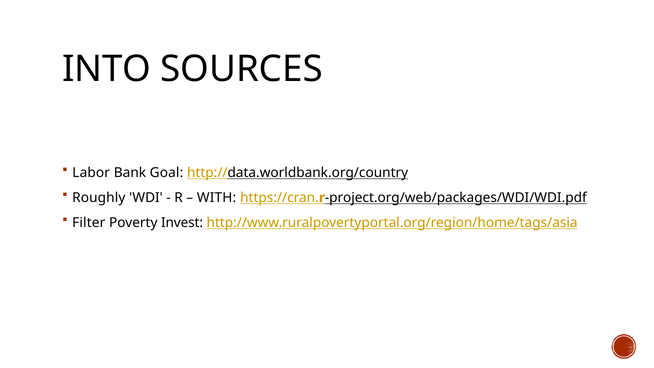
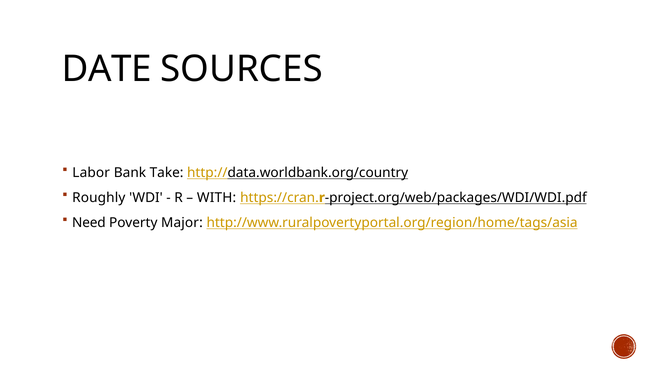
INTO: INTO -> DATE
Goal: Goal -> Take
Filter: Filter -> Need
Invest: Invest -> Major
